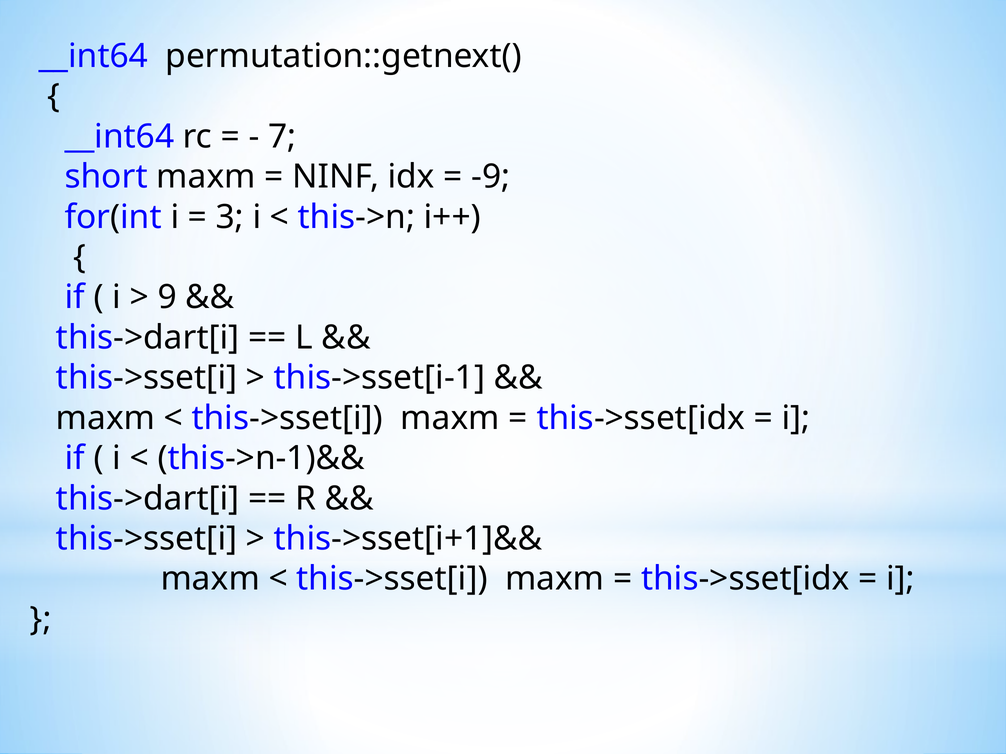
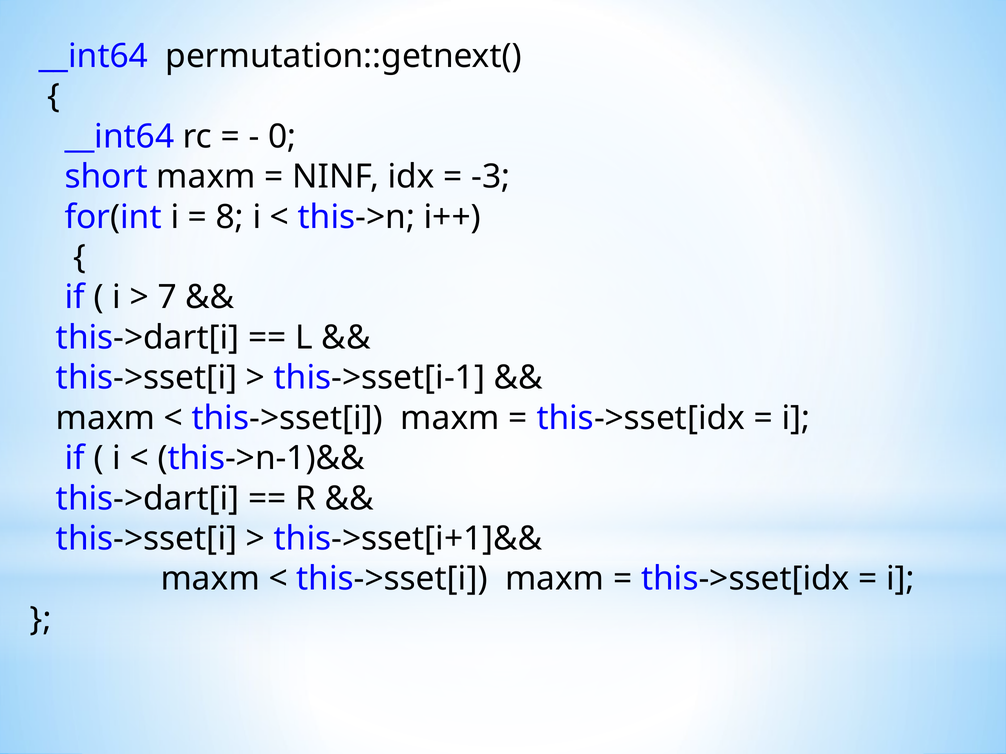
7: 7 -> 0
-9: -9 -> -3
3: 3 -> 8
9: 9 -> 7
